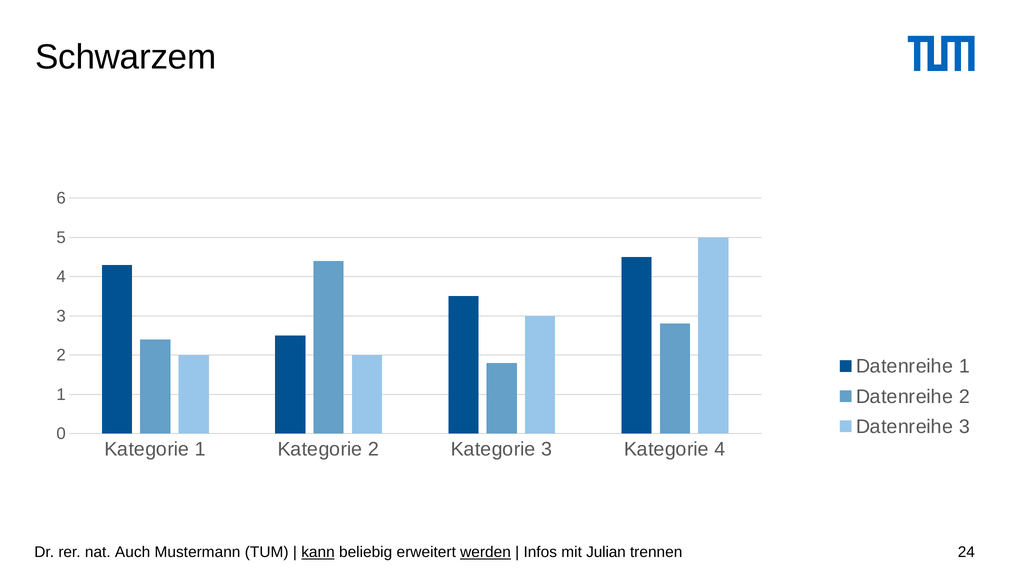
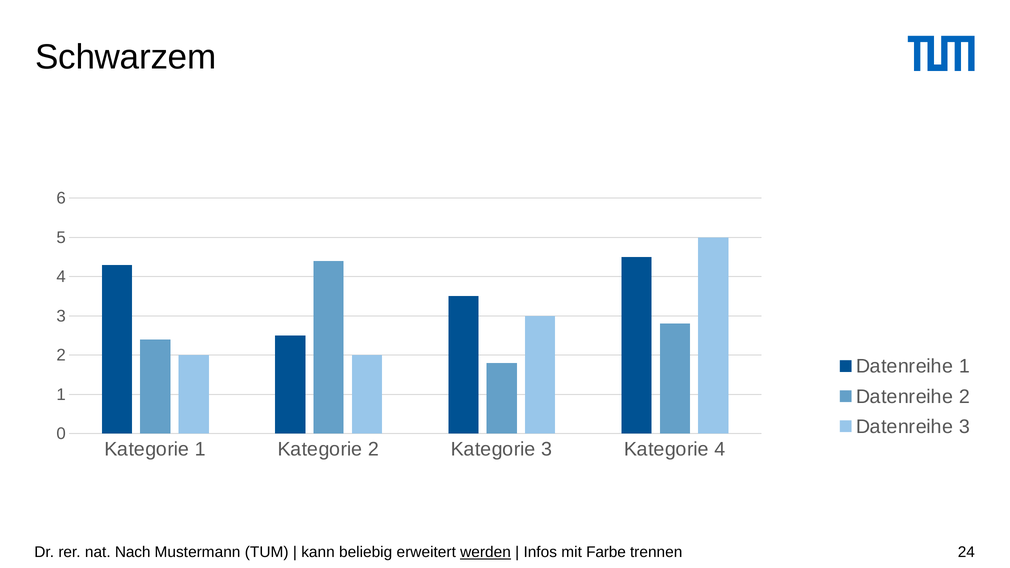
Auch: Auch -> Nach
kann underline: present -> none
Julian: Julian -> Farbe
